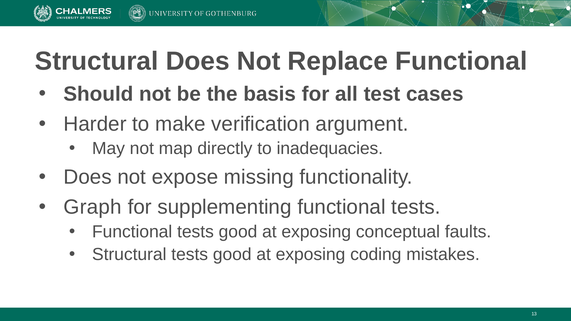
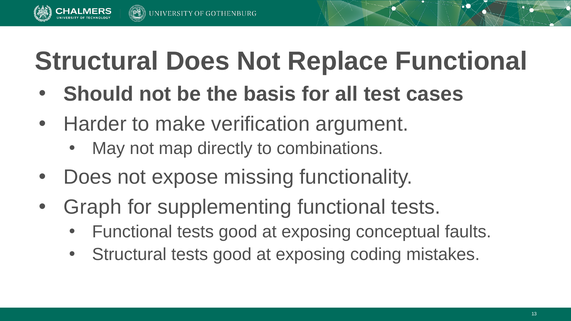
inadequacies: inadequacies -> combinations
